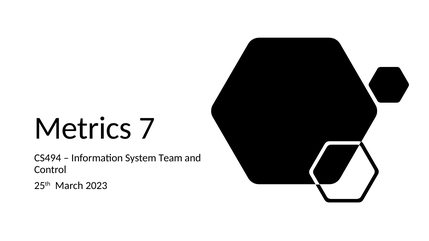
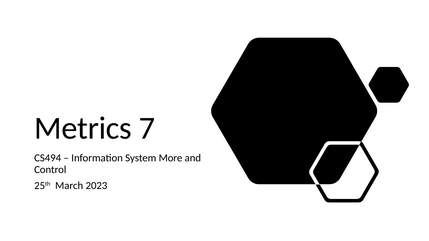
Team: Team -> More
